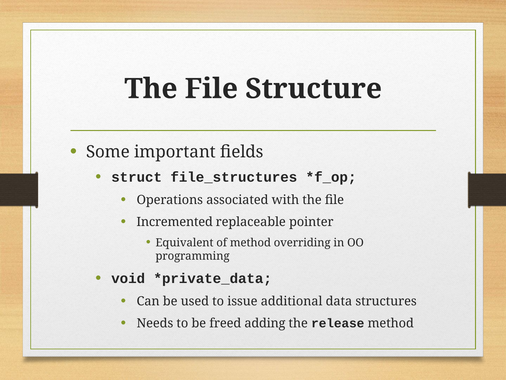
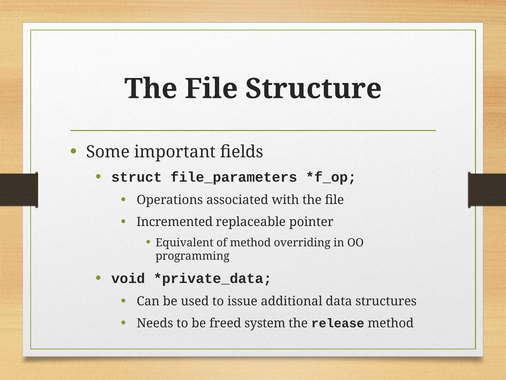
file_structures: file_structures -> file_parameters
adding: adding -> system
